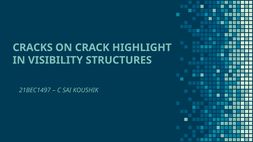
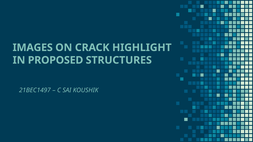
CRACKS: CRACKS -> IMAGES
VISIBILITY: VISIBILITY -> PROPOSED
